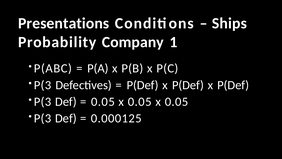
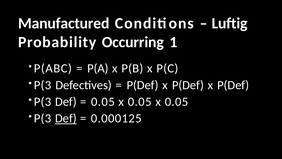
Presentations: Presentations -> Manufactured
Ships: Ships -> Luftig
Company: Company -> Occurring
Def at (66, 118) underline: none -> present
